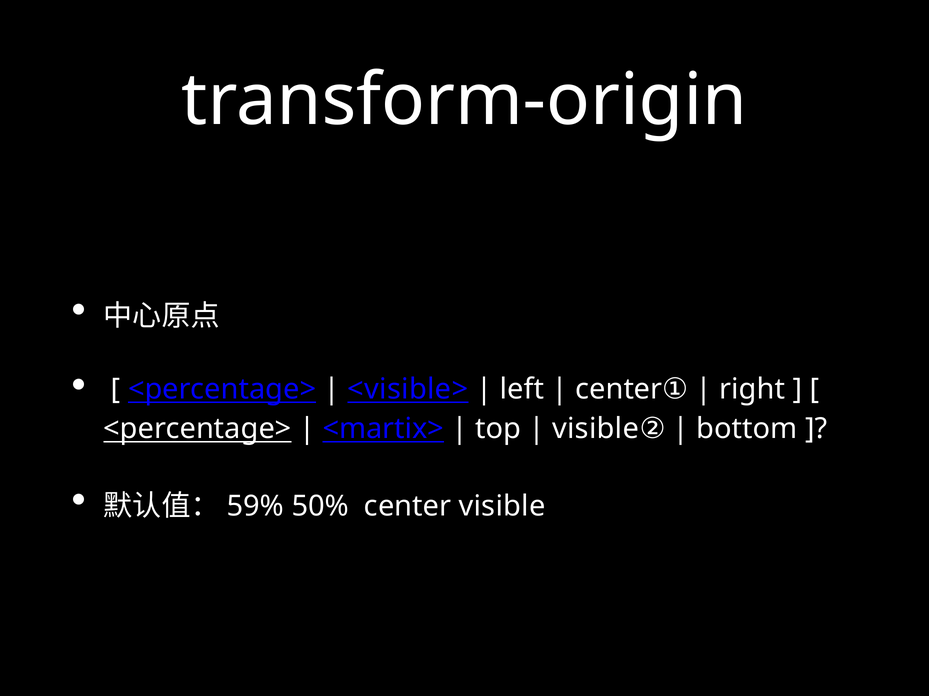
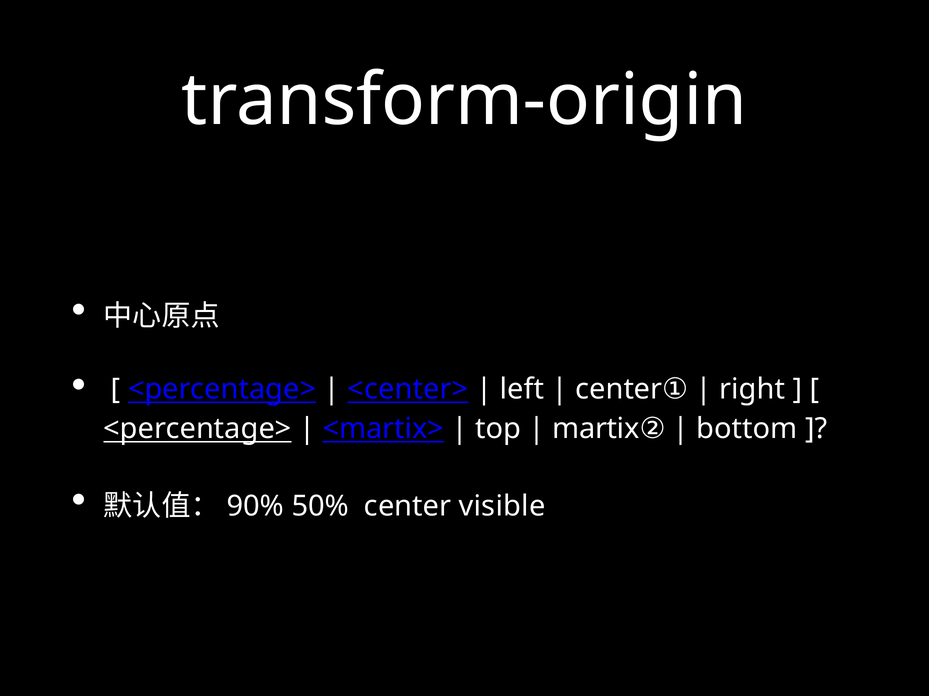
<visible>: <visible> -> <center>
visible at (596, 429): visible -> martix
59%: 59% -> 90%
